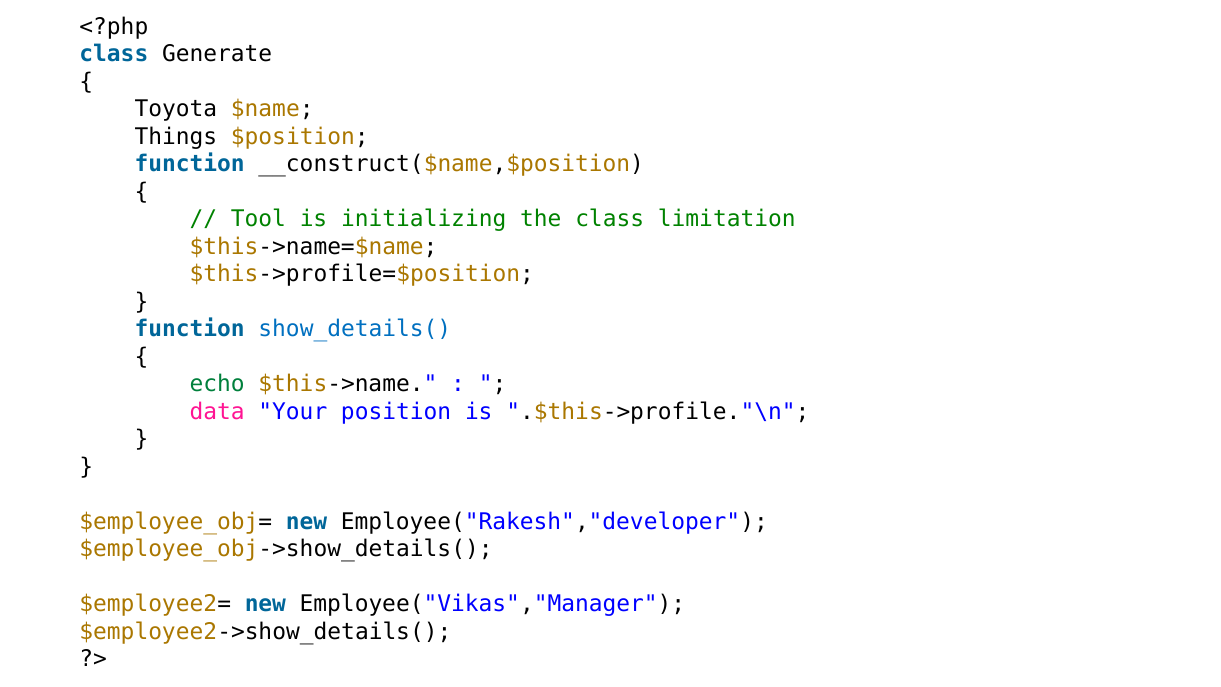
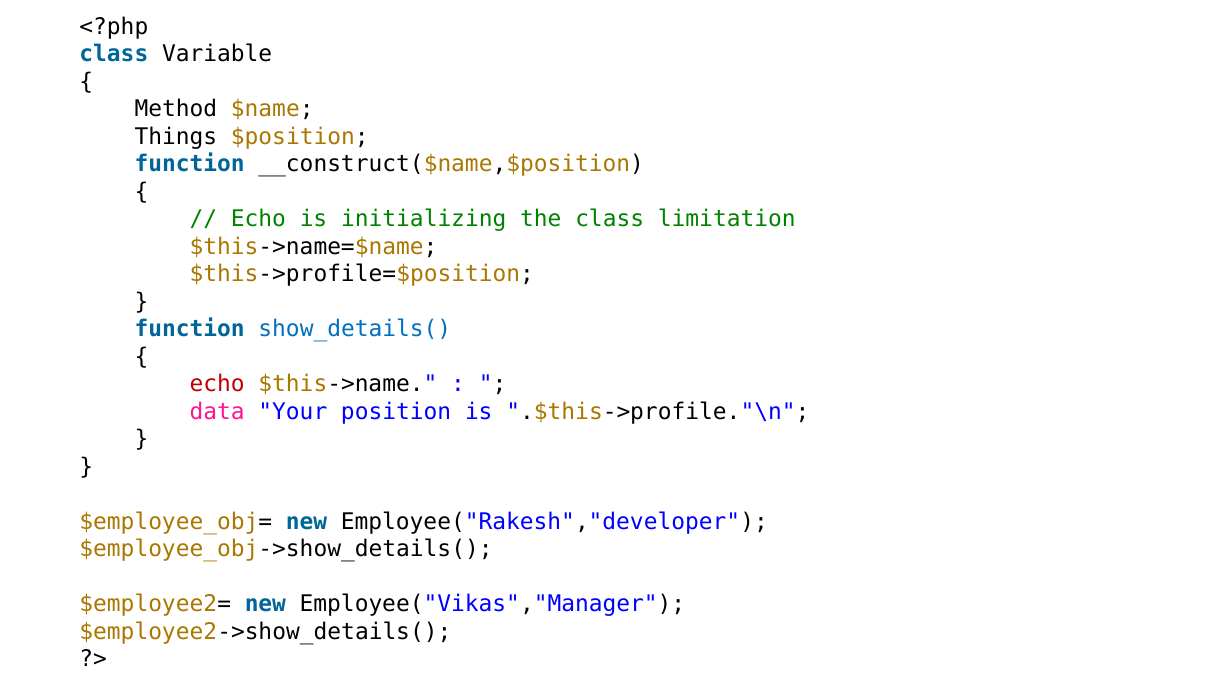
Generate: Generate -> Variable
Toyota: Toyota -> Method
Tool at (258, 219): Tool -> Echo
echo at (217, 384) colour: green -> red
